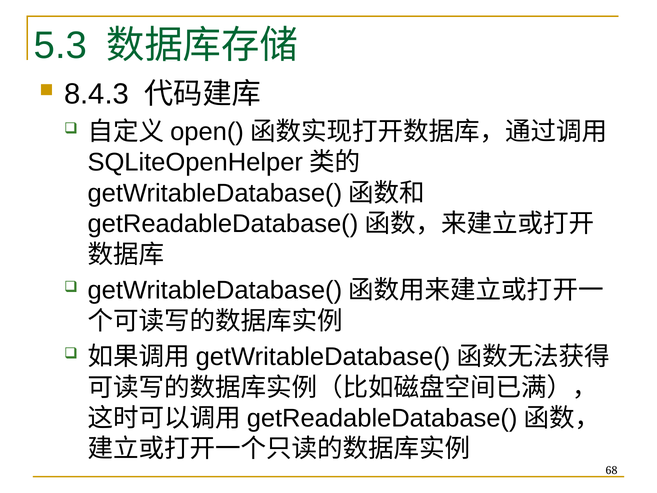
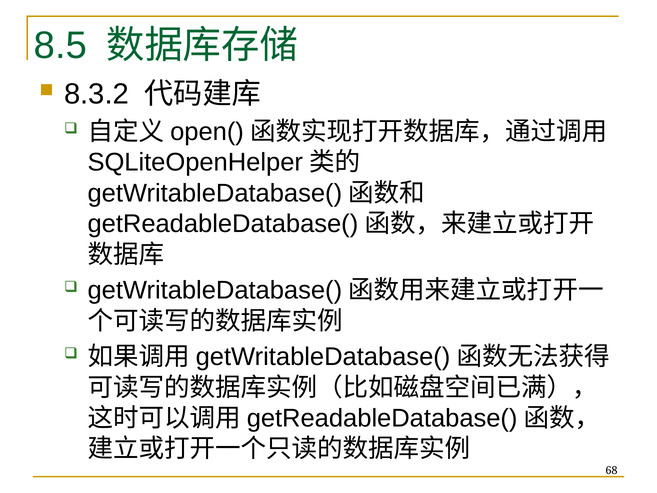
5.3: 5.3 -> 8.5
8.4.3: 8.4.3 -> 8.3.2
